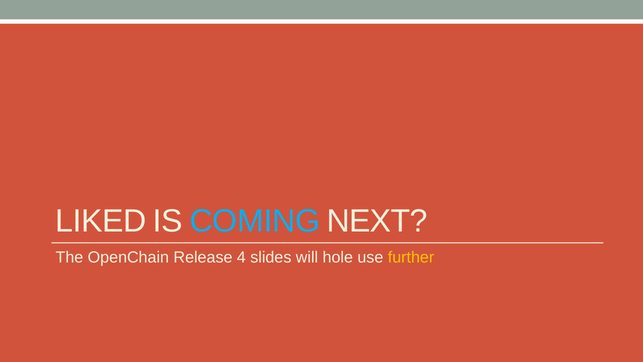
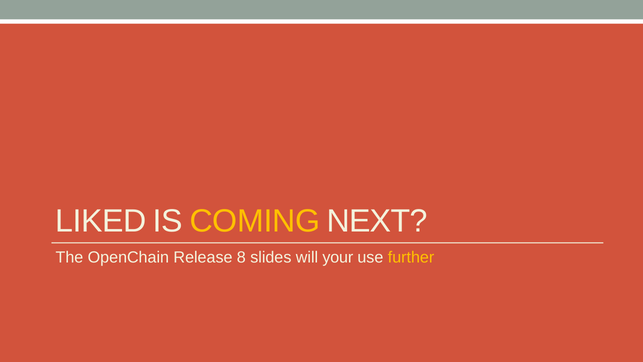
COMING colour: light blue -> yellow
4: 4 -> 8
hole: hole -> your
